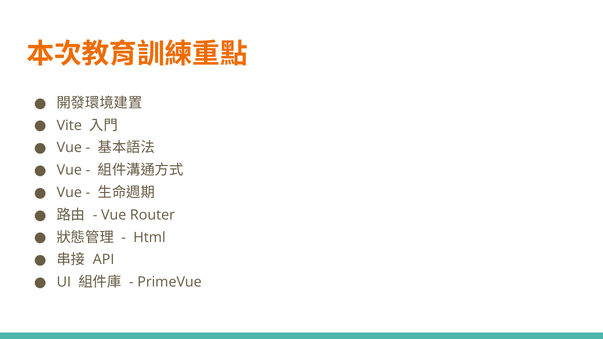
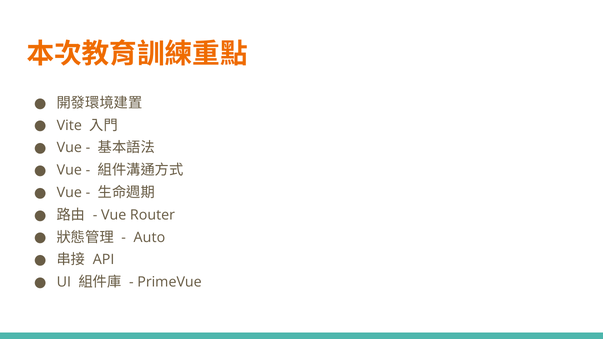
Html: Html -> Auto
